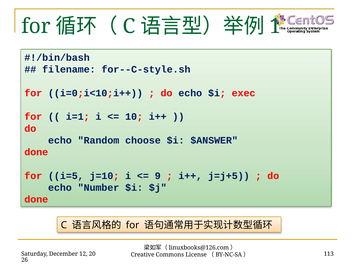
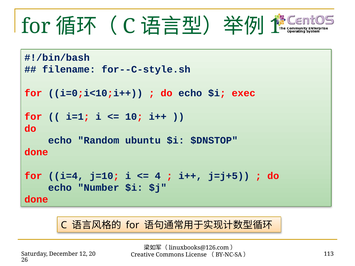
choose: choose -> ubuntu
$ANSWER: $ANSWER -> $DNSTOP
i=5: i=5 -> i=4
9: 9 -> 4
